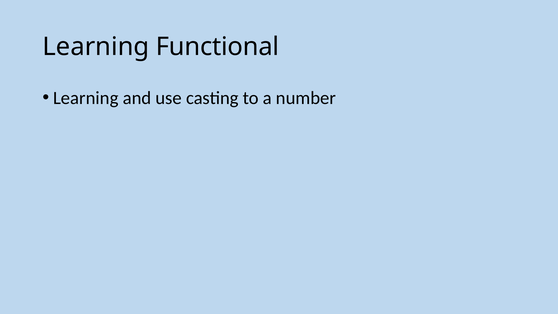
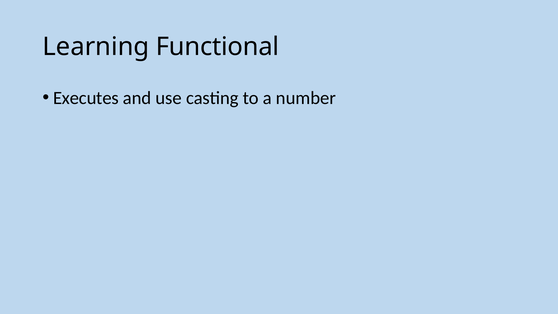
Learning at (86, 98): Learning -> Executes
